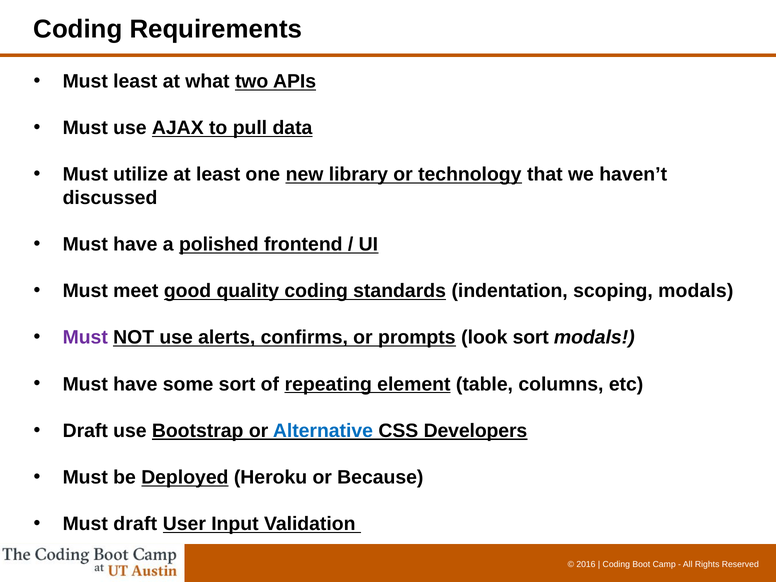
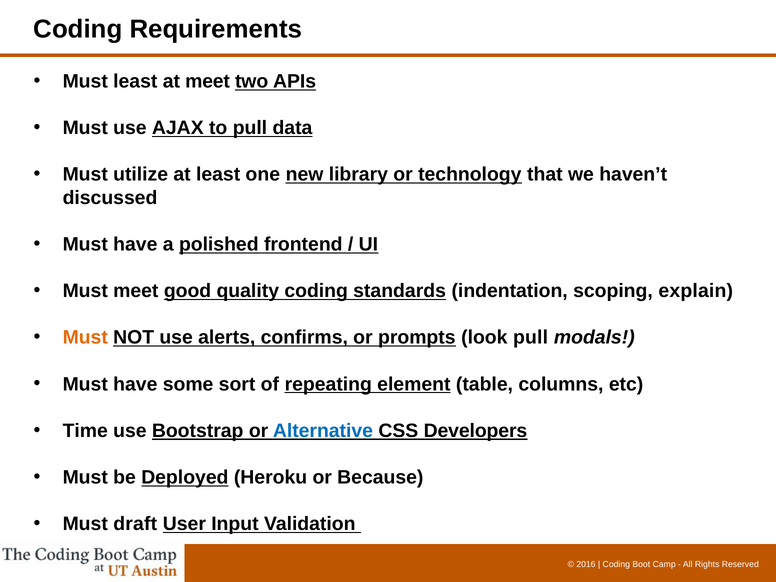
at what: what -> meet
scoping modals: modals -> explain
Must at (85, 338) colour: purple -> orange
look sort: sort -> pull
Draft at (85, 431): Draft -> Time
